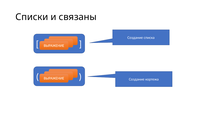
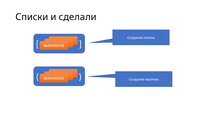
связаны: связаны -> сделали
